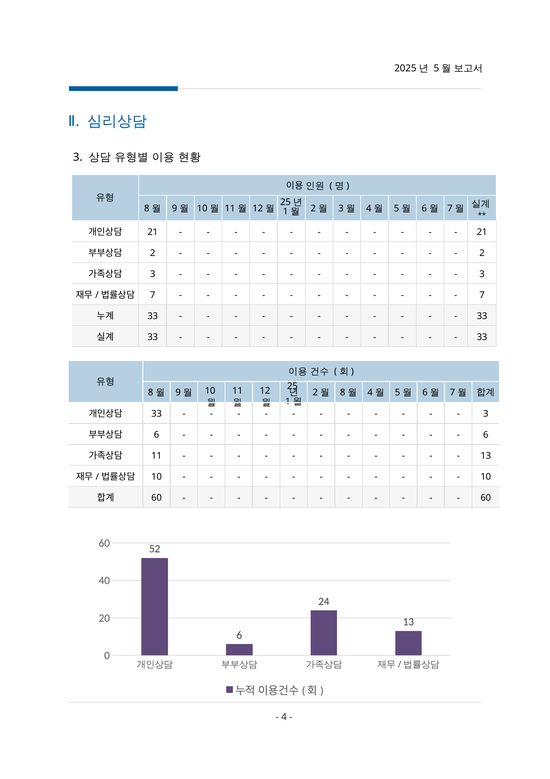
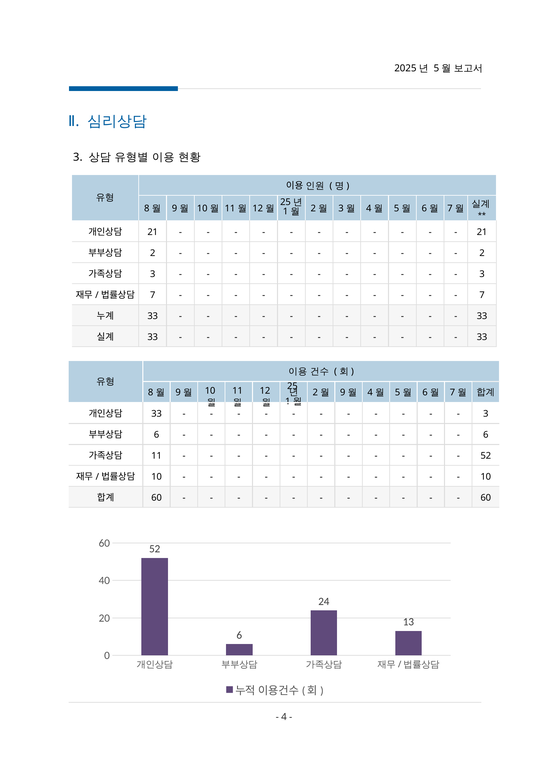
8 at (343, 392): 8 -> 9
13 at (486, 455): 13 -> 52
